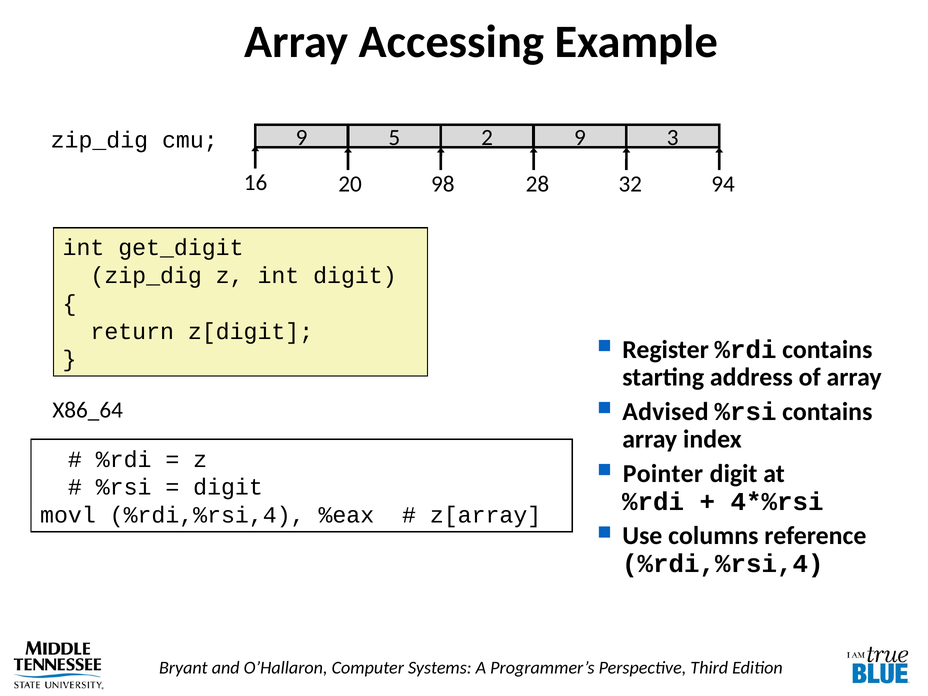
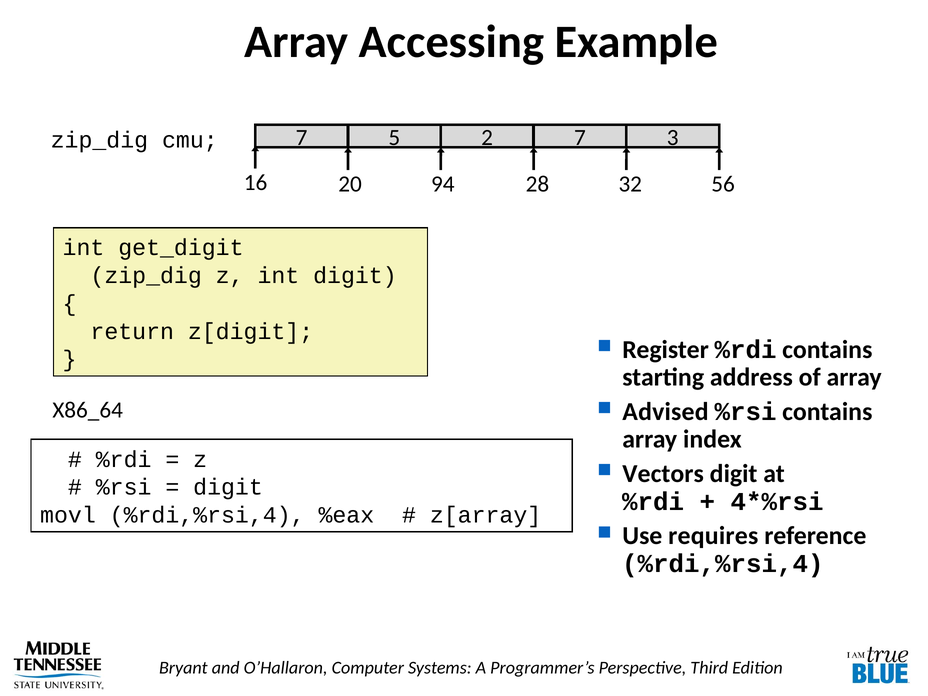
cmu 9: 9 -> 7
2 9: 9 -> 7
98: 98 -> 94
94: 94 -> 56
Pointer: Pointer -> Vectors
columns: columns -> requires
